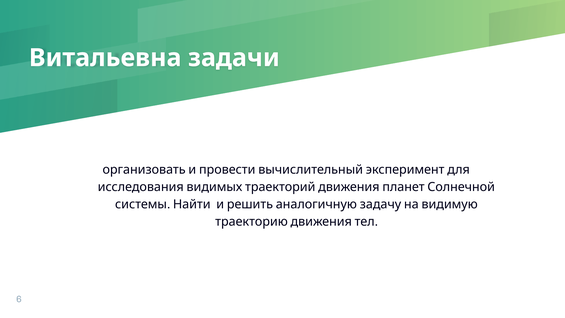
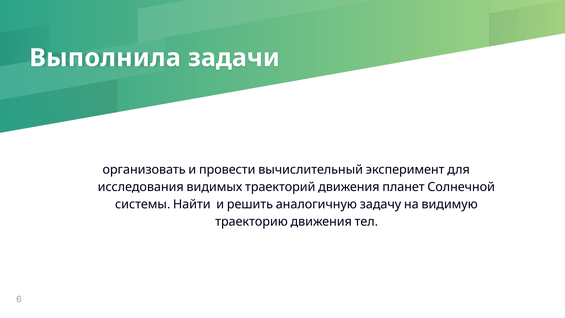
Витальевна: Витальевна -> Выполнила
